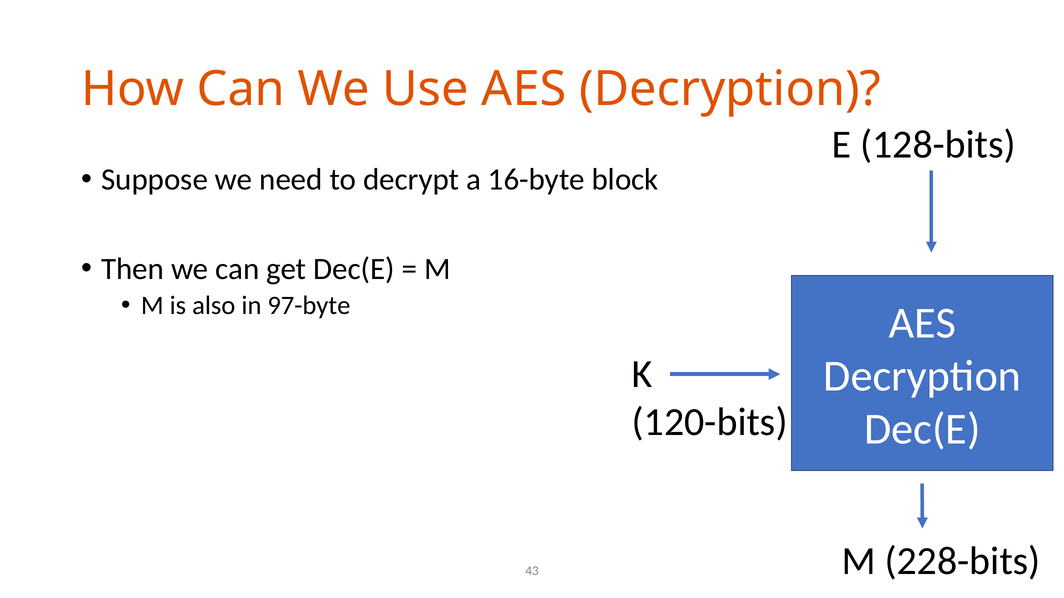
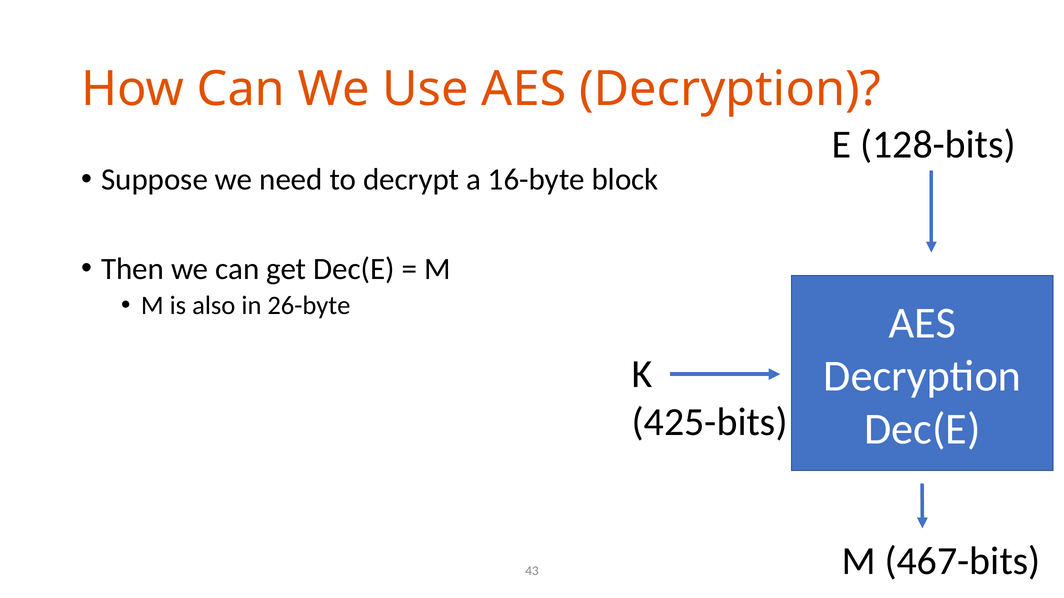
97-byte: 97-byte -> 26-byte
120-bits: 120-bits -> 425-bits
228-bits: 228-bits -> 467-bits
